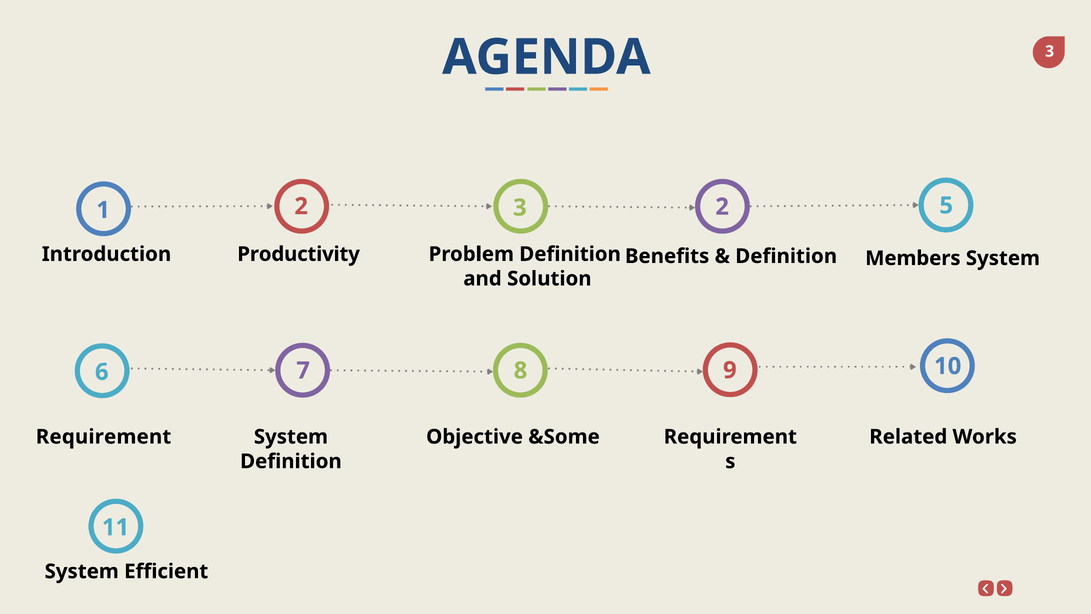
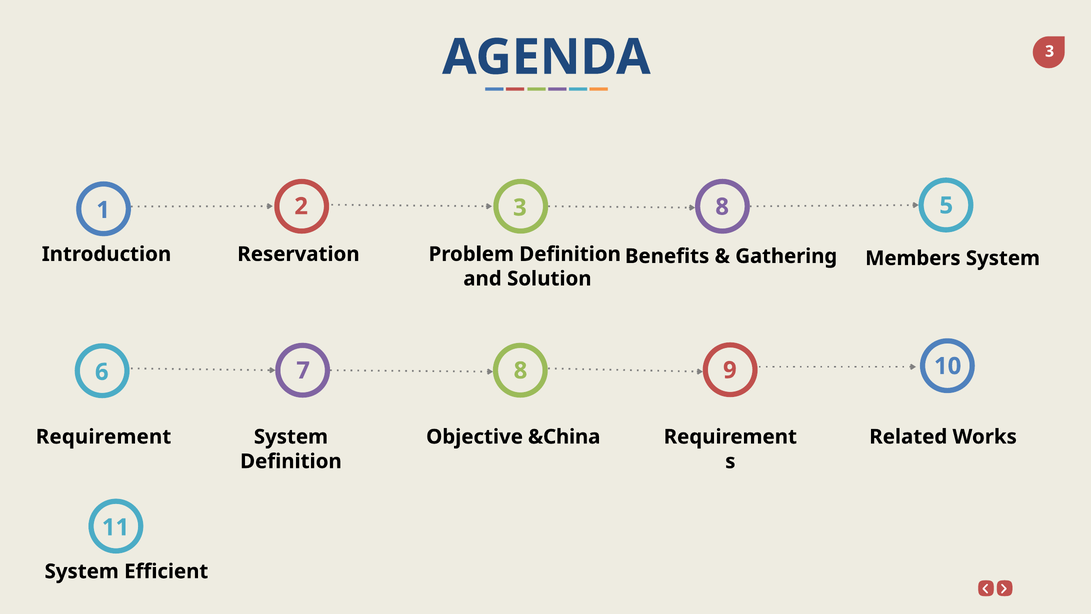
3 2: 2 -> 8
Productivity: Productivity -> Reservation
Definition at (786, 256): Definition -> Gathering
&Some: &Some -> &China
